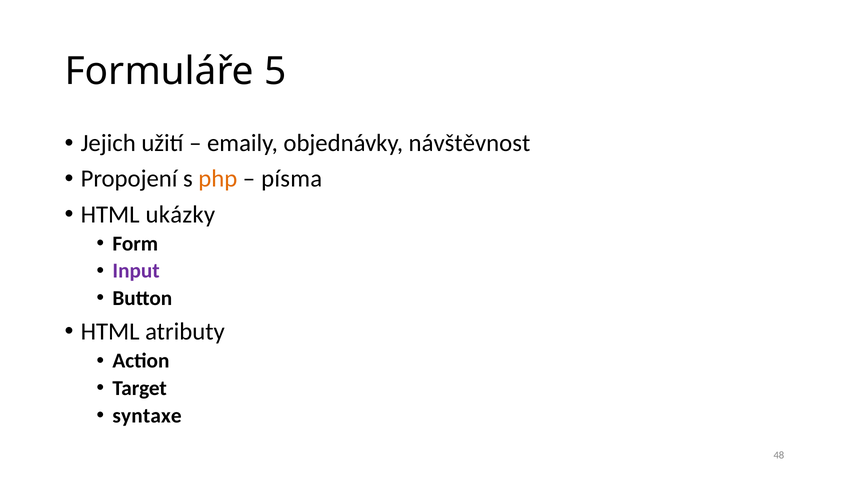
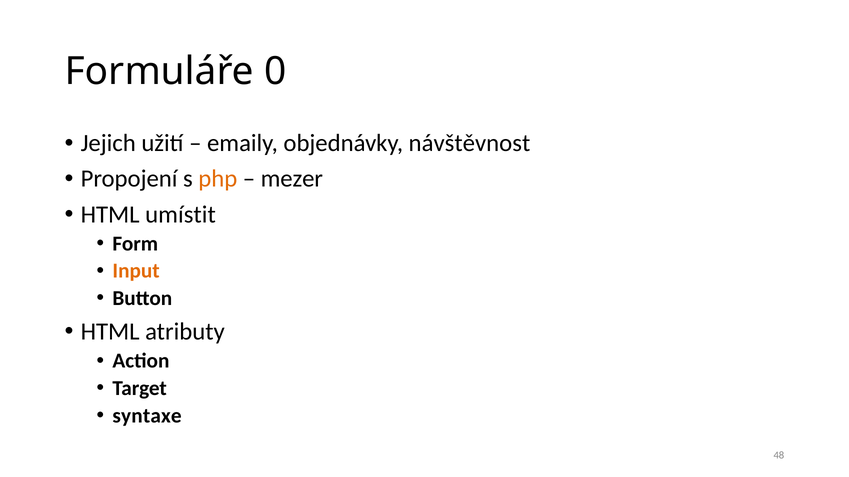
5: 5 -> 0
písma: písma -> mezer
ukázky: ukázky -> umístit
Input colour: purple -> orange
